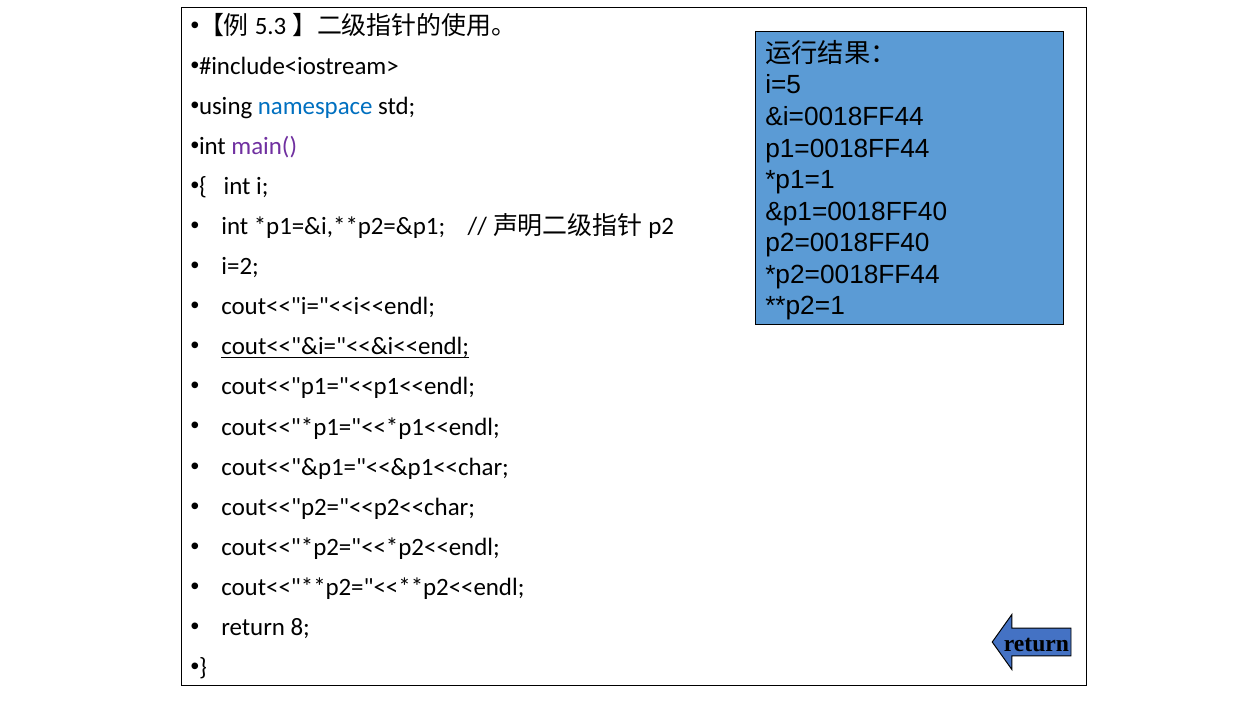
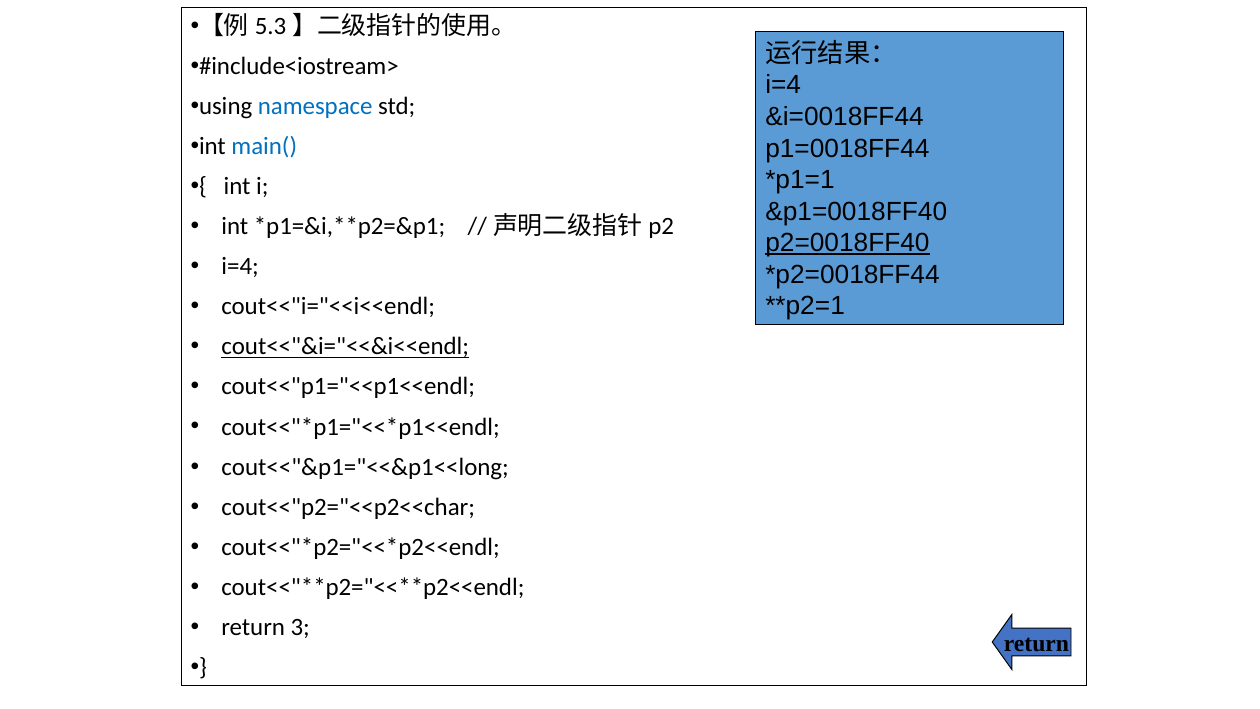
i=5 at (783, 85): i=5 -> i=4
main( colour: purple -> blue
p2=0018FF40 underline: none -> present
i=2 at (240, 266): i=2 -> i=4
cout<<"&p1="<<&p1<<char: cout<<"&p1="<<&p1<<char -> cout<<"&p1="<<&p1<<long
8: 8 -> 3
